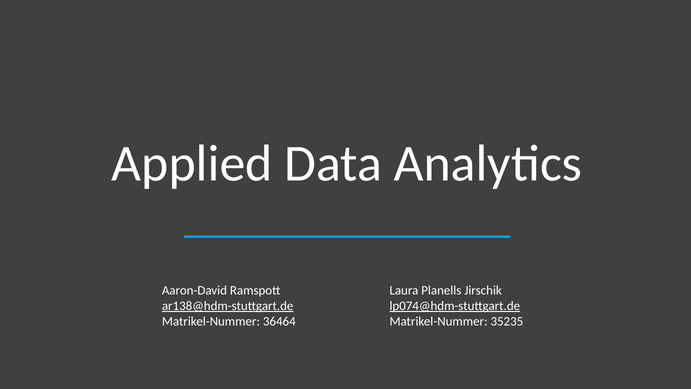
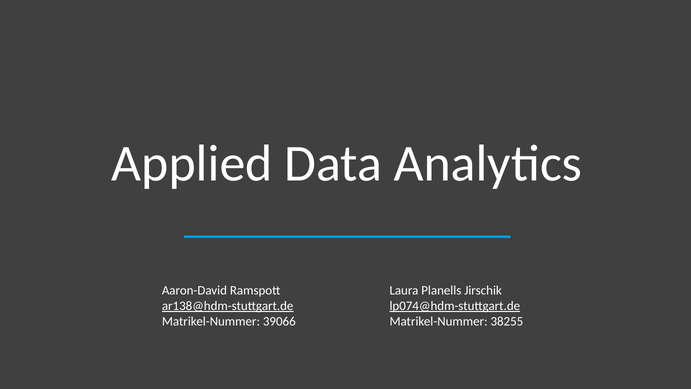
36464: 36464 -> 39066
35235: 35235 -> 38255
